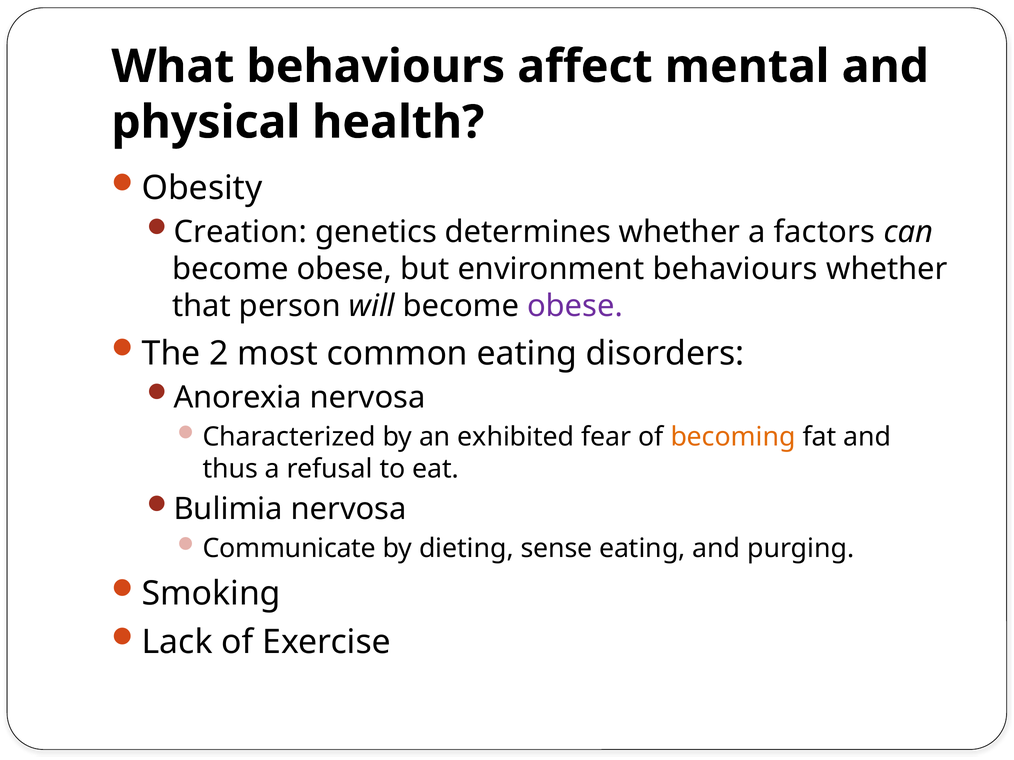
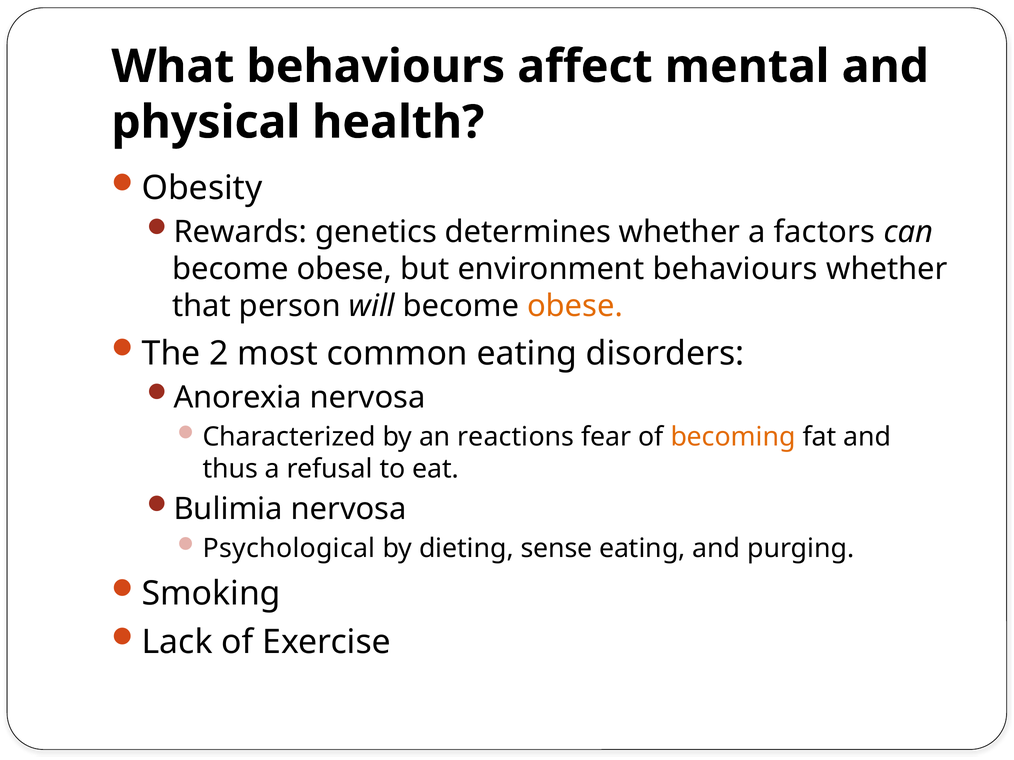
Creation: Creation -> Rewards
obese at (575, 306) colour: purple -> orange
exhibited: exhibited -> reactions
Communicate: Communicate -> Psychological
